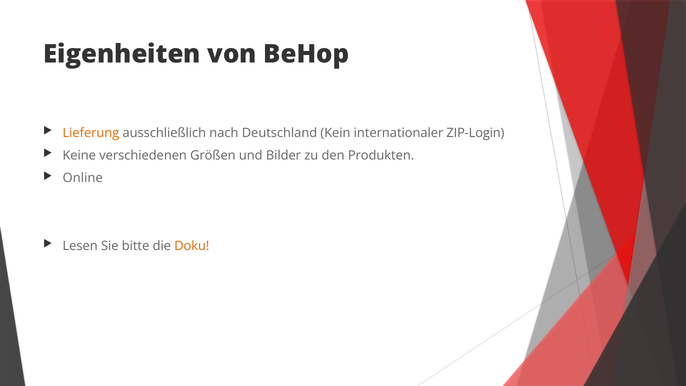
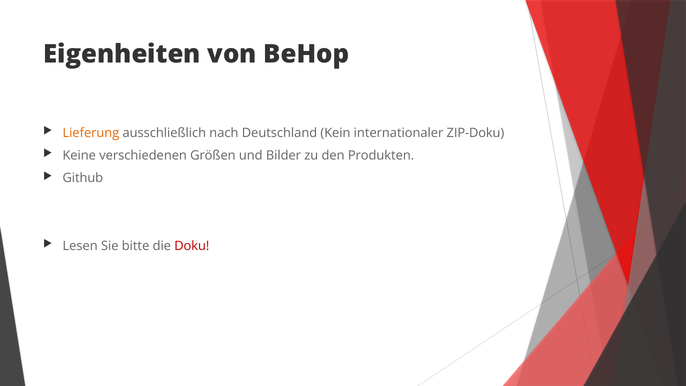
ZIP-Login: ZIP-Login -> ZIP-Doku
Online: Online -> Github
Doku colour: orange -> red
